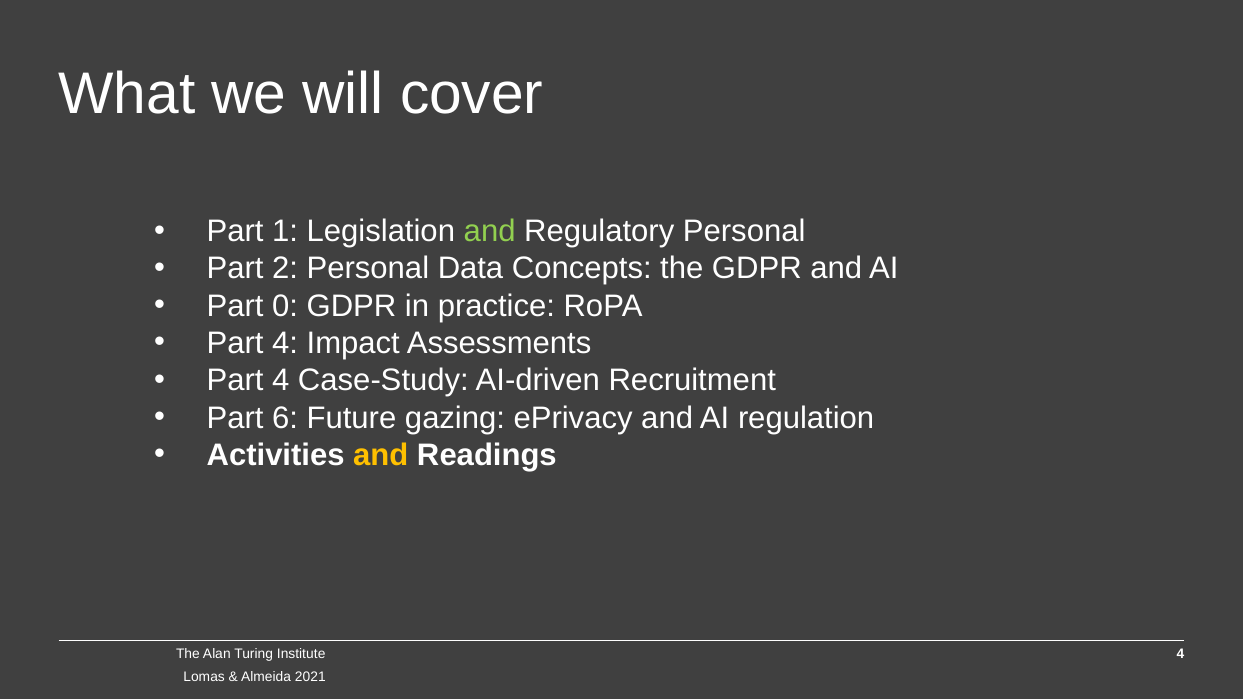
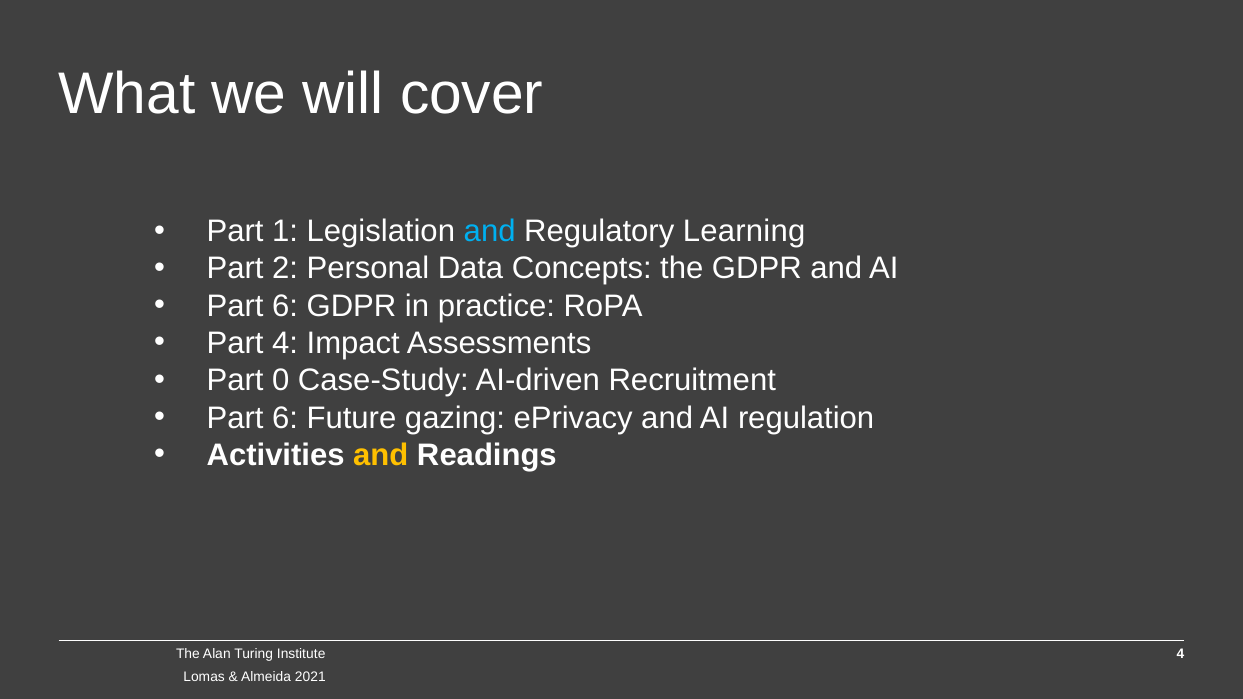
and at (490, 231) colour: light green -> light blue
Regulatory Personal: Personal -> Learning
0 at (285, 306): 0 -> 6
4 at (281, 381): 4 -> 0
